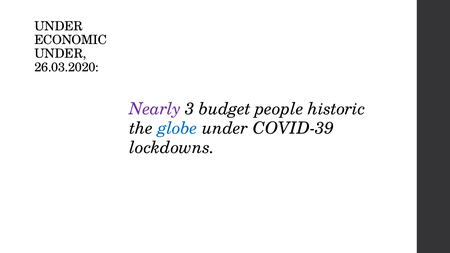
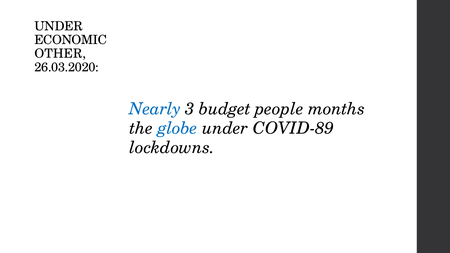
UNDER at (60, 54): UNDER -> OTHER
Nearly colour: purple -> blue
historic: historic -> months
COVID-39: COVID-39 -> COVID-89
